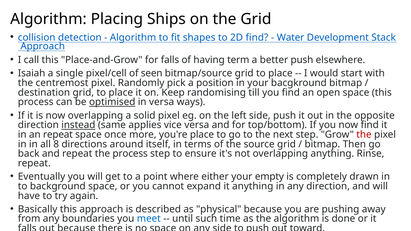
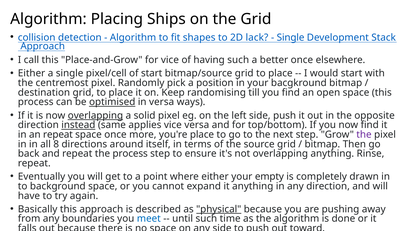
2D find: find -> lack
Water at (291, 38): Water -> Single
for falls: falls -> vice
having term: term -> such
better push: push -> once
Isaiah at (32, 73): Isaiah -> Either
of seen: seen -> start
overlapping at (95, 116) underline: none -> present
the at (364, 135) colour: red -> purple
physical underline: none -> present
